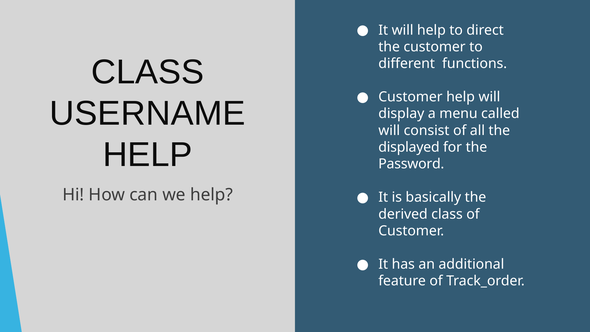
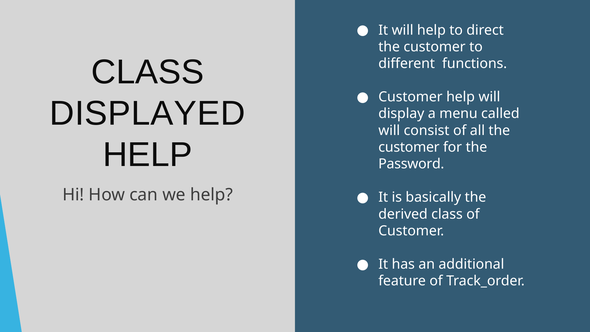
USERNAME: USERNAME -> DISPLAYED
displayed at (409, 147): displayed -> customer
